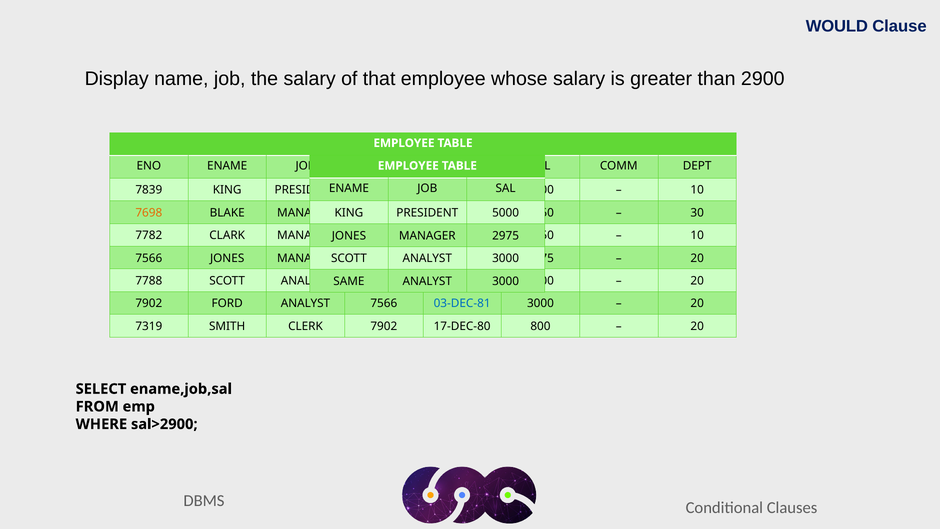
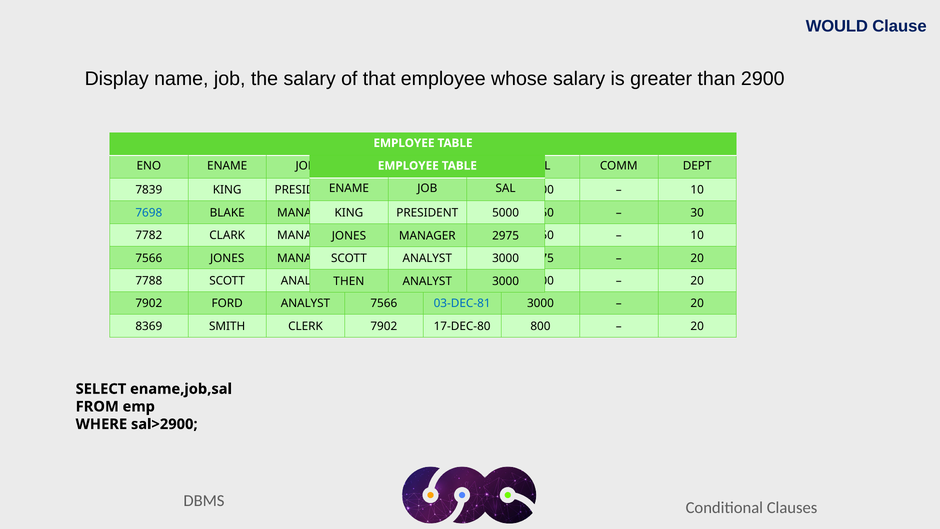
7698 colour: orange -> blue
SAME: SAME -> THEN
7319: 7319 -> 8369
